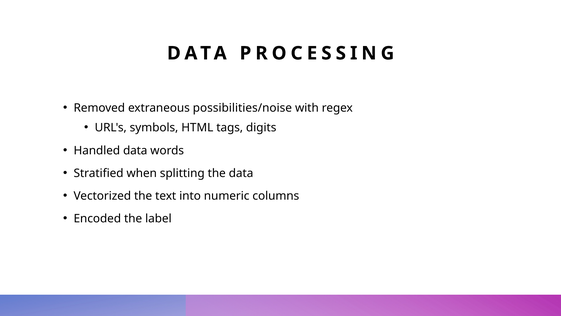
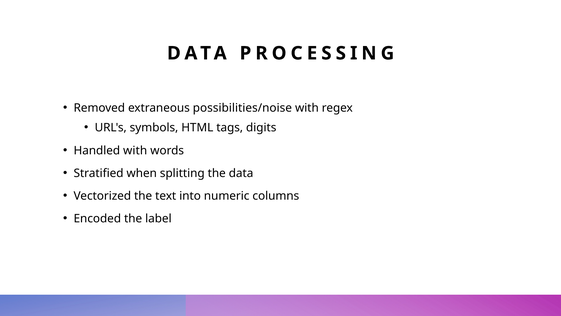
Handled data: data -> with
